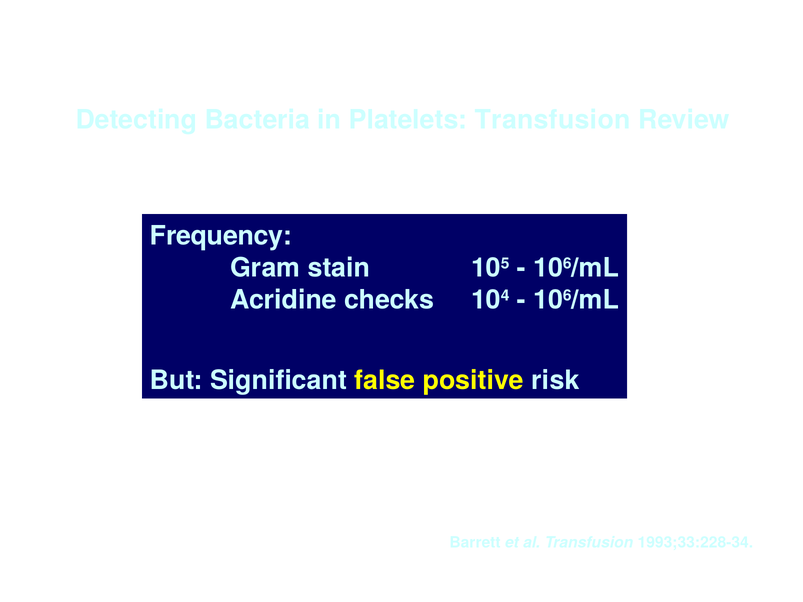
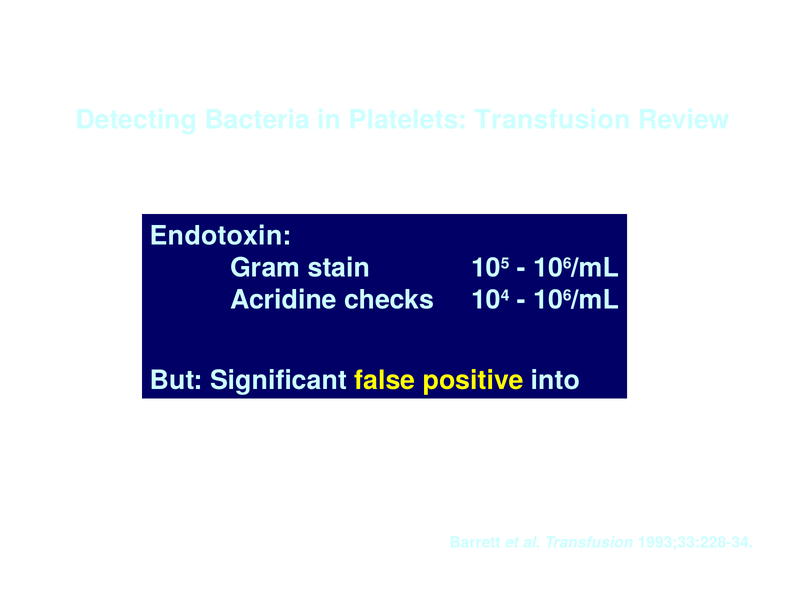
Frequency: Frequency -> Endotoxin
risk: risk -> into
